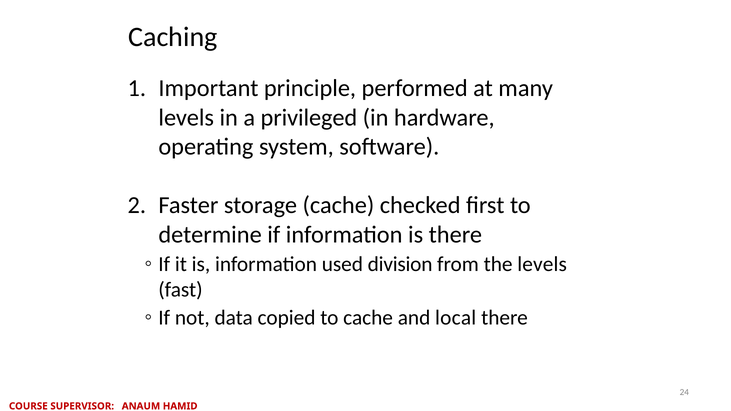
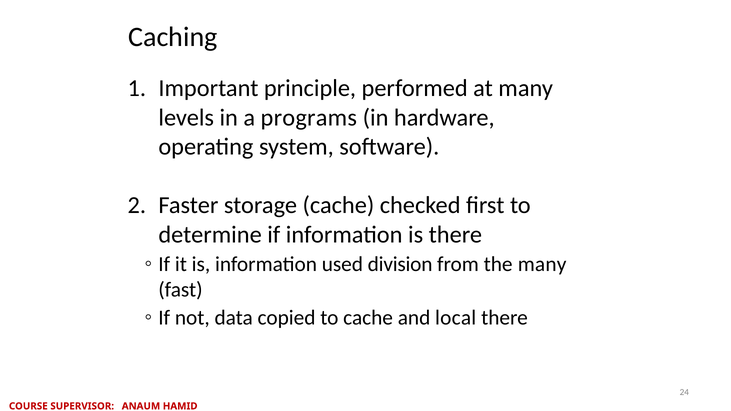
privileged: privileged -> programs
the levels: levels -> many
